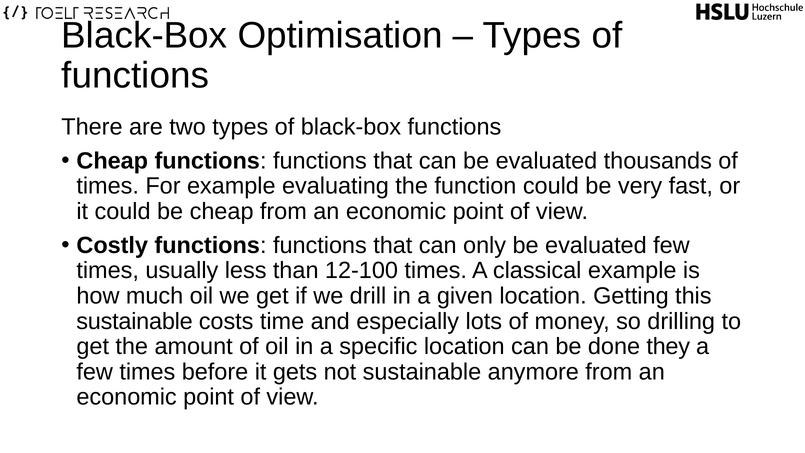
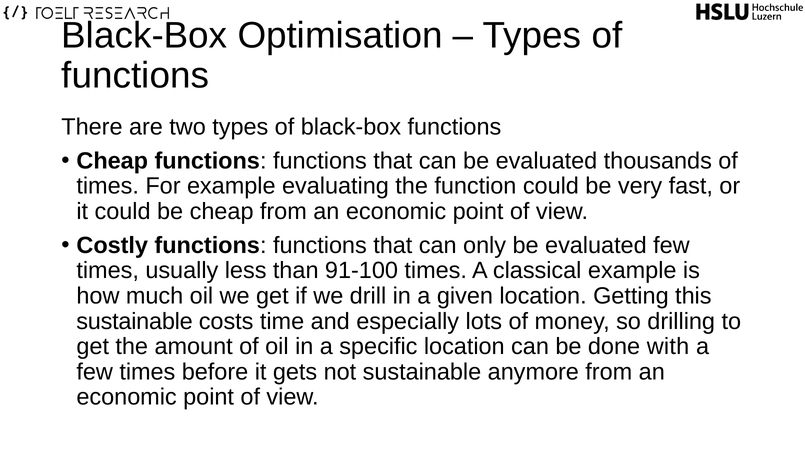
12-100: 12-100 -> 91-100
they: they -> with
